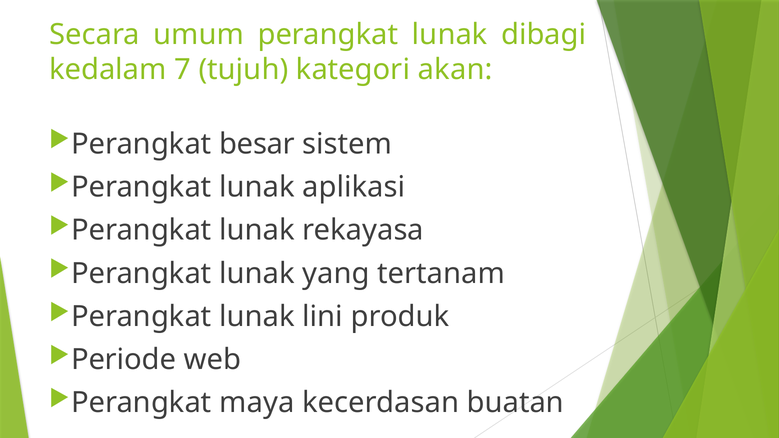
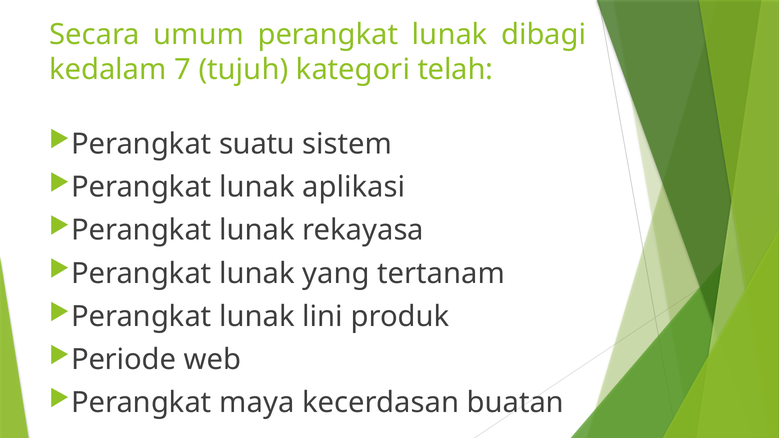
akan: akan -> telah
besar: besar -> suatu
